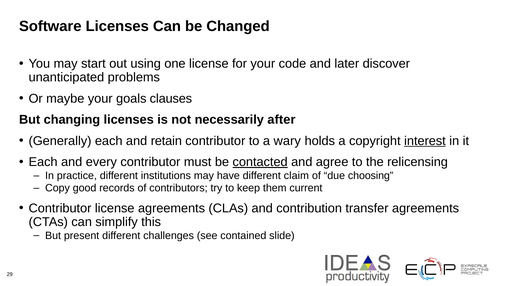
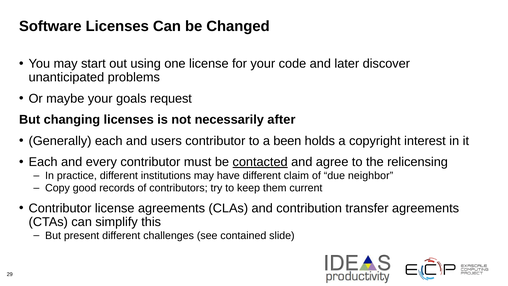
clauses: clauses -> request
retain: retain -> users
wary: wary -> been
interest underline: present -> none
choosing: choosing -> neighbor
